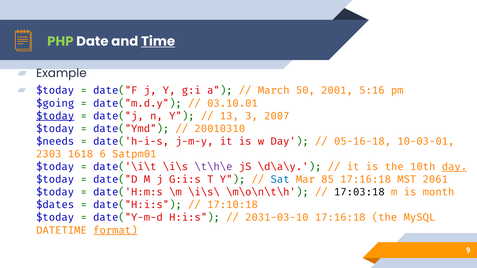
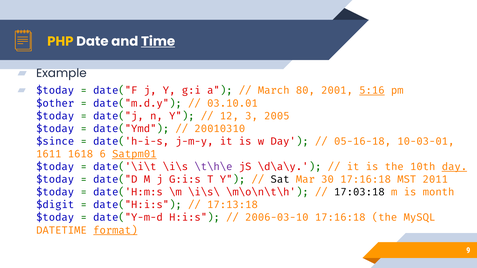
PHP colour: light green -> yellow
50: 50 -> 80
5:16 underline: none -> present
$going: $going -> $other
$today at (55, 116) underline: present -> none
13: 13 -> 12
2007: 2007 -> 2005
$needs: $needs -> $since
2303: 2303 -> 1611
Satpm01 underline: none -> present
Sat colour: blue -> black
85: 85 -> 30
2061: 2061 -> 2011
$dates: $dates -> $digit
17:10:18: 17:10:18 -> 17:13:18
2031-03-10: 2031-03-10 -> 2006-03-10
